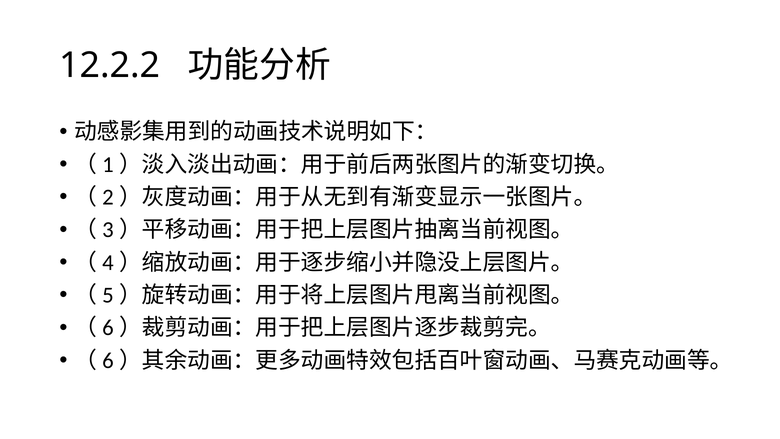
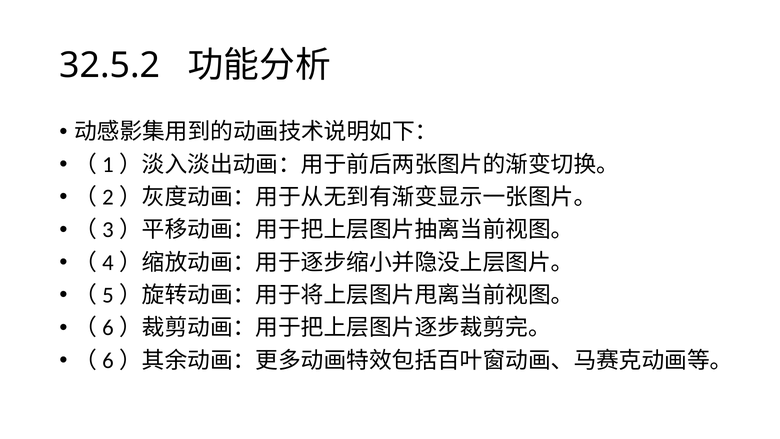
12.2.2: 12.2.2 -> 32.5.2
